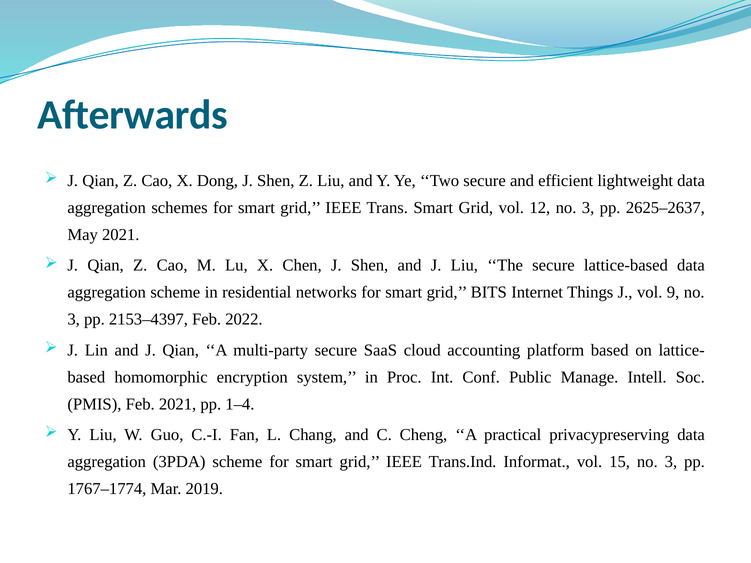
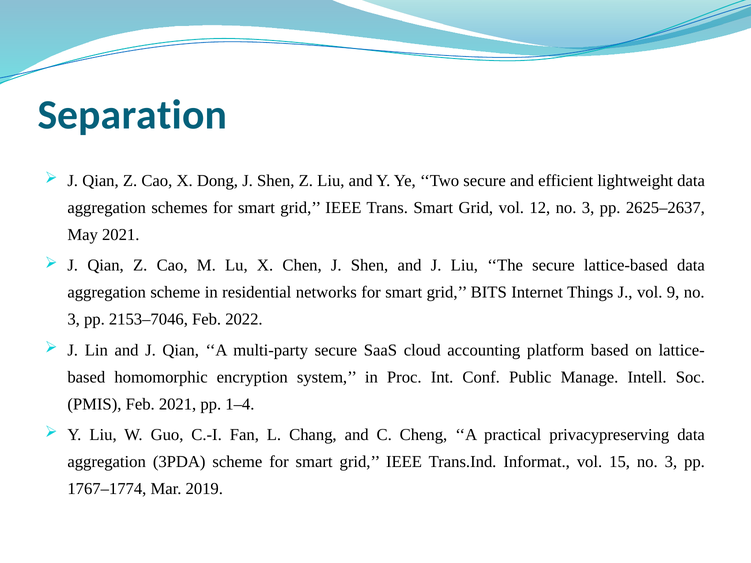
Afterwards: Afterwards -> Separation
2153–4397: 2153–4397 -> 2153–7046
